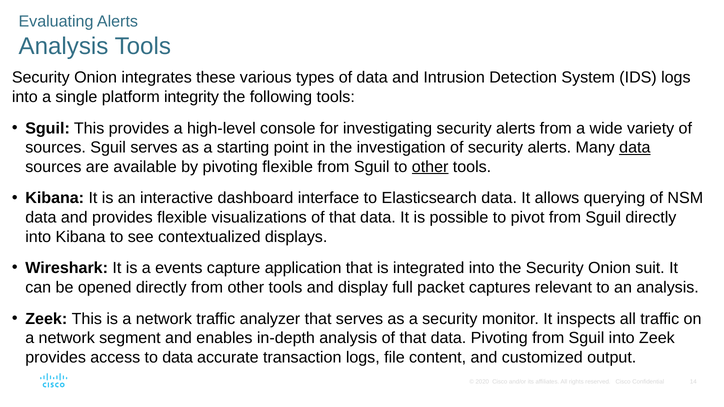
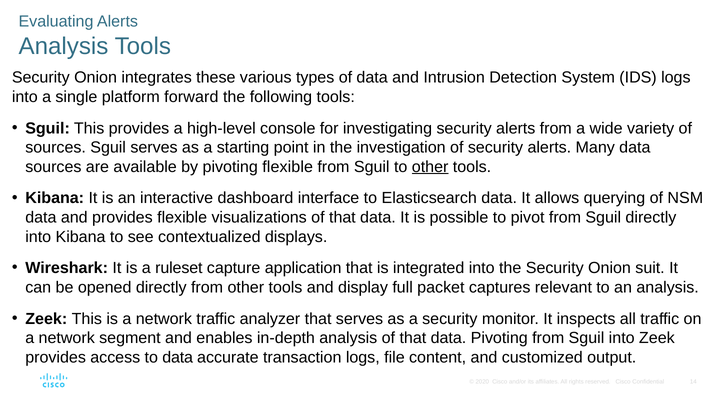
integrity: integrity -> forward
data at (635, 148) underline: present -> none
events: events -> ruleset
